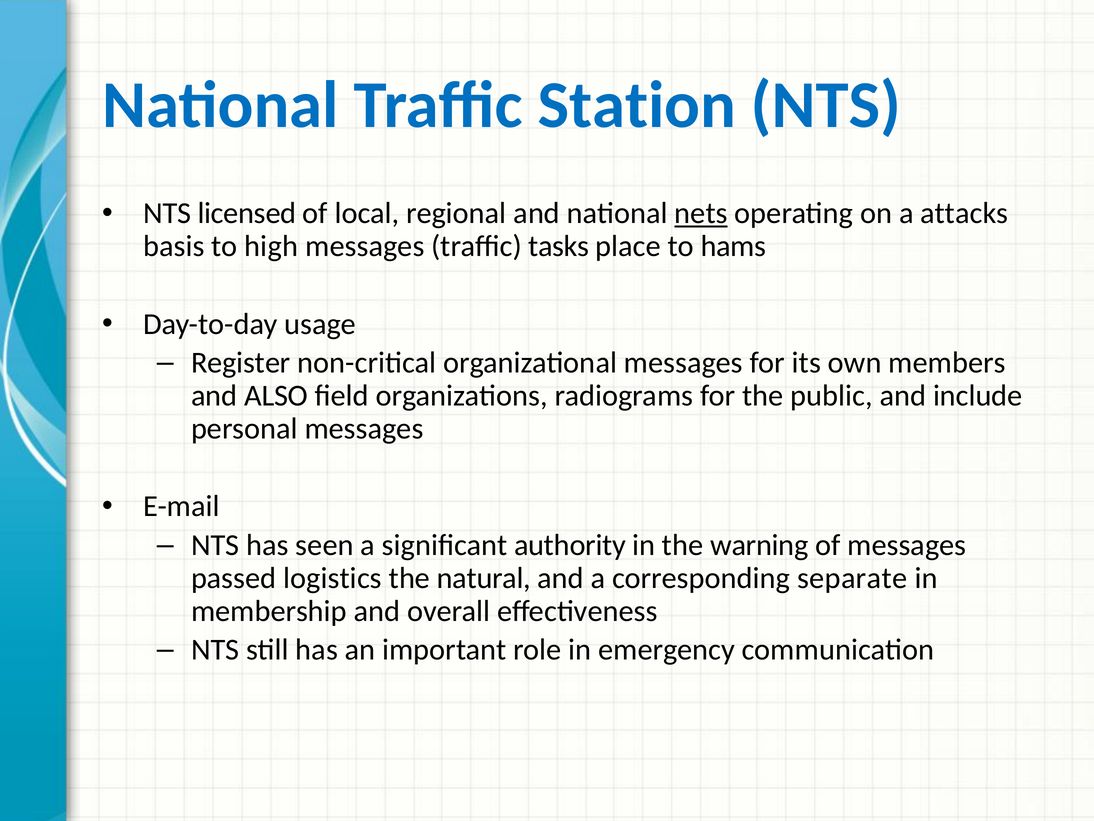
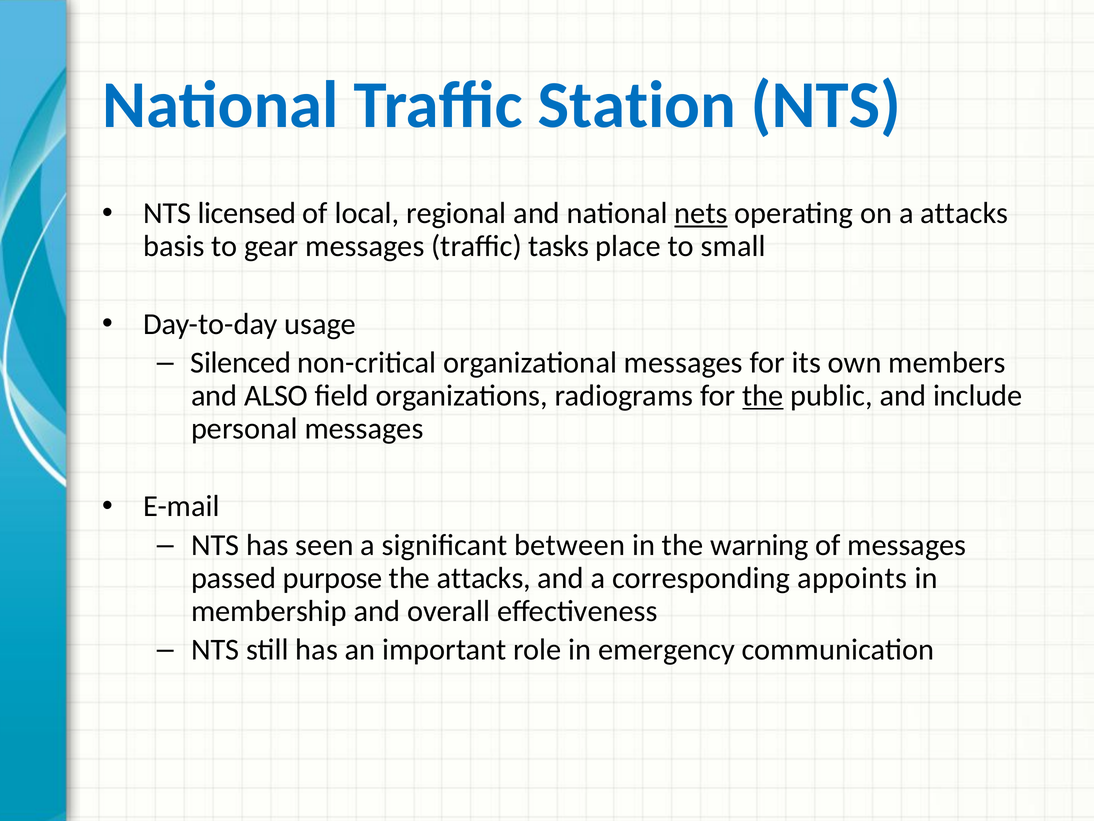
high: high -> gear
hams: hams -> small
Register: Register -> Silenced
the at (763, 395) underline: none -> present
authority: authority -> between
logistics: logistics -> purpose
the natural: natural -> attacks
separate: separate -> appoints
